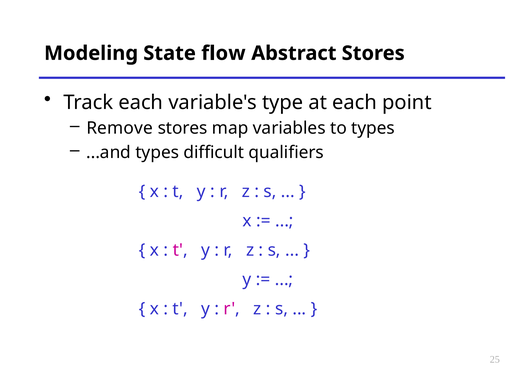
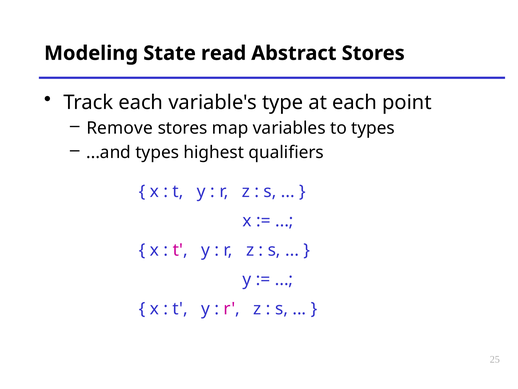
flow: flow -> read
difficult: difficult -> highest
